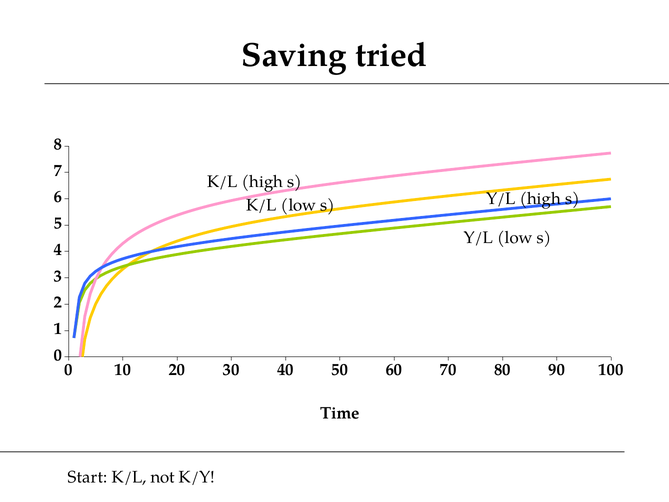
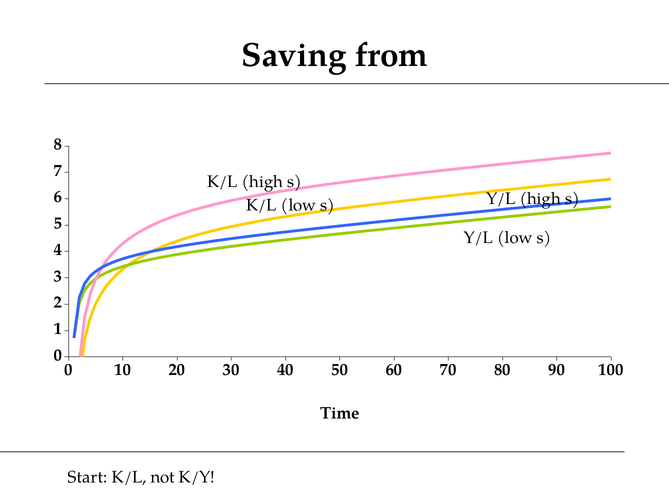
tried: tried -> from
